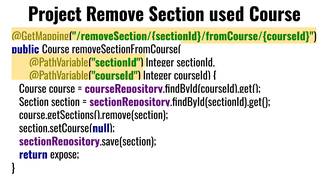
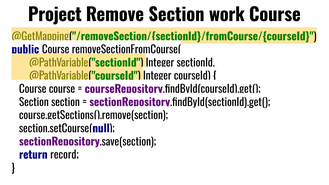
used: used -> work
expose: expose -> record
